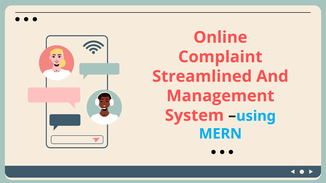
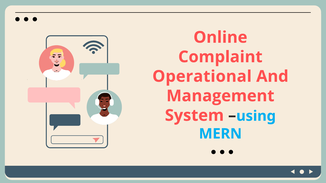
Streamlined: Streamlined -> Operational
